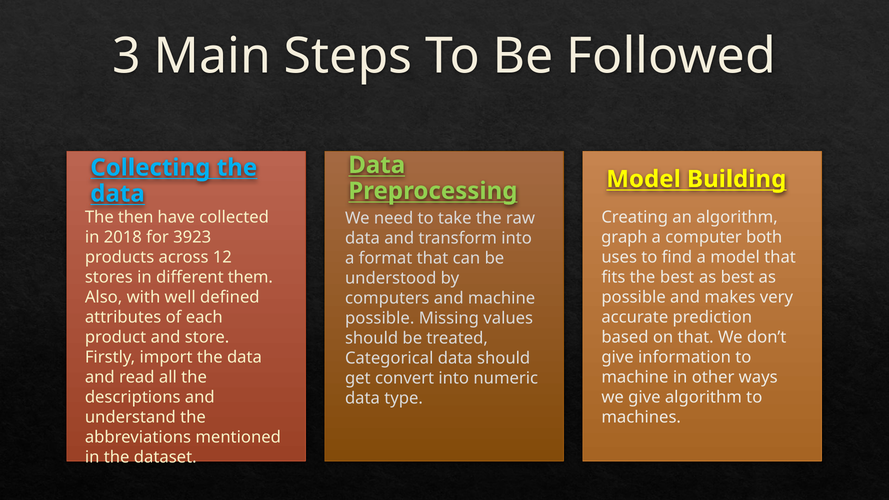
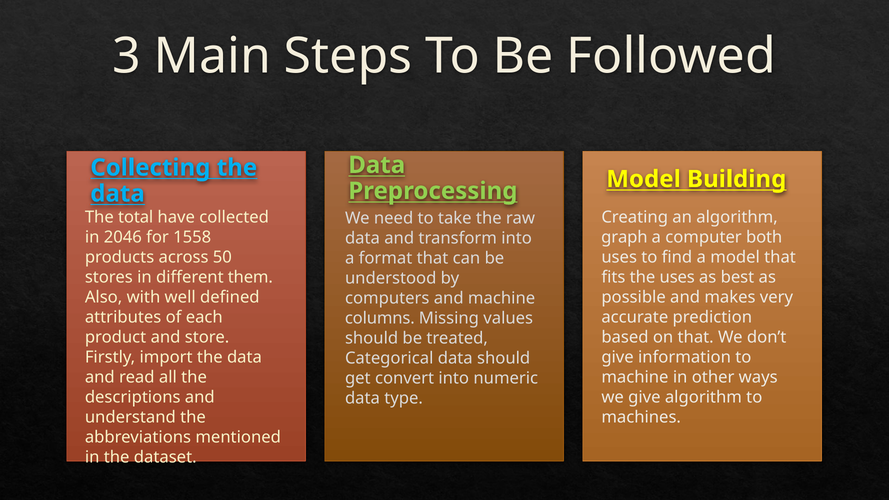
then: then -> total
2018: 2018 -> 2046
3923: 3923 -> 1558
12: 12 -> 50
the best: best -> uses
possible at (380, 318): possible -> columns
